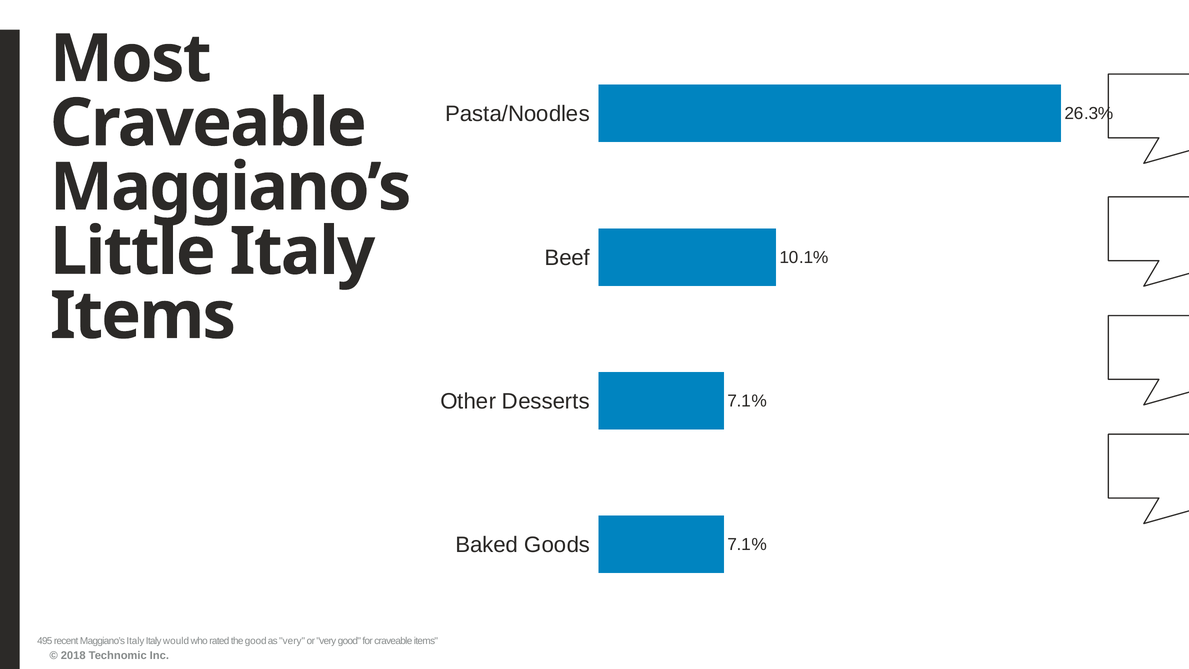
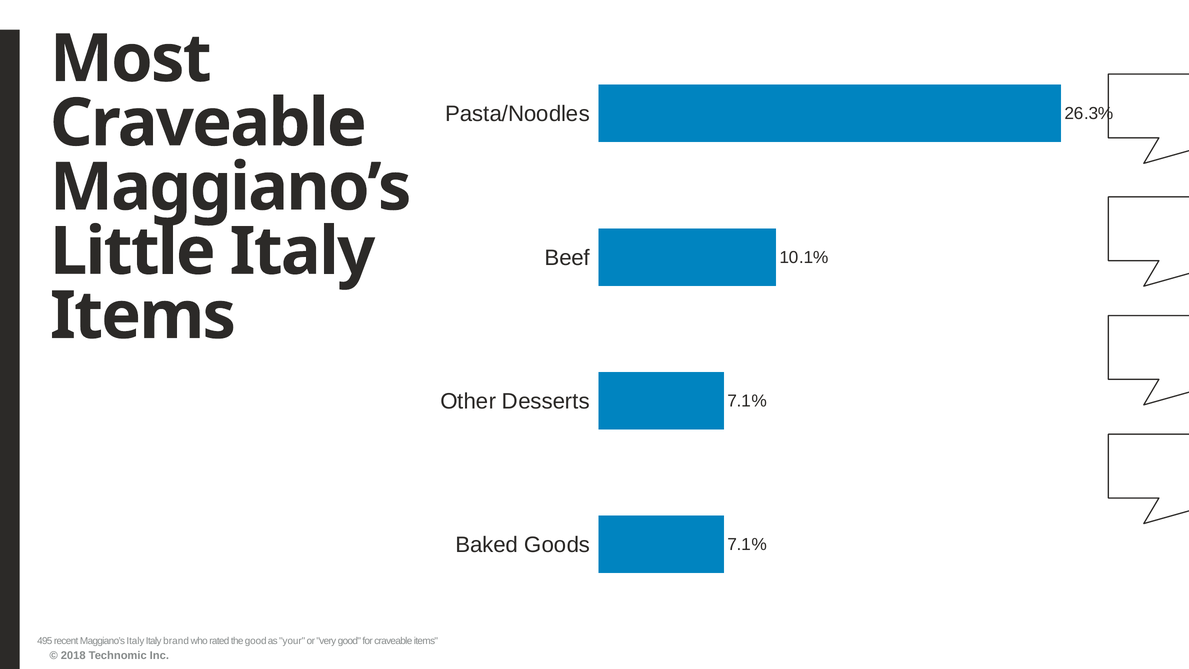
would: would -> brand
as very: very -> your
